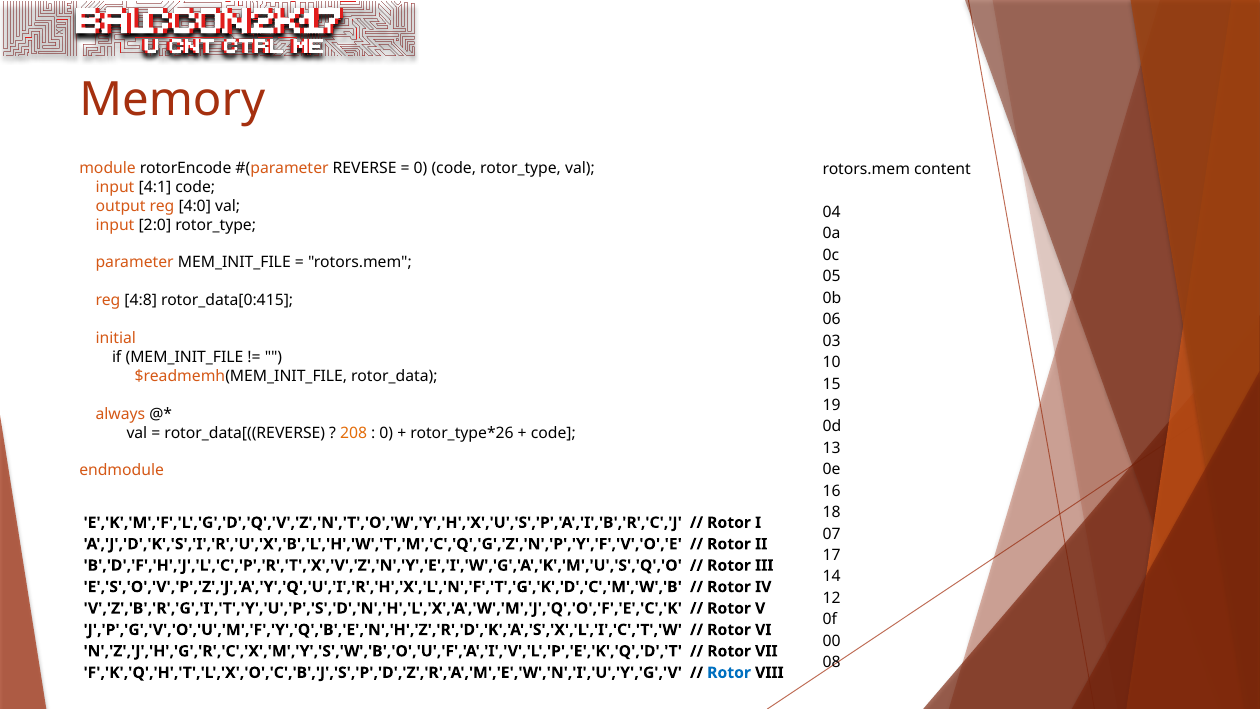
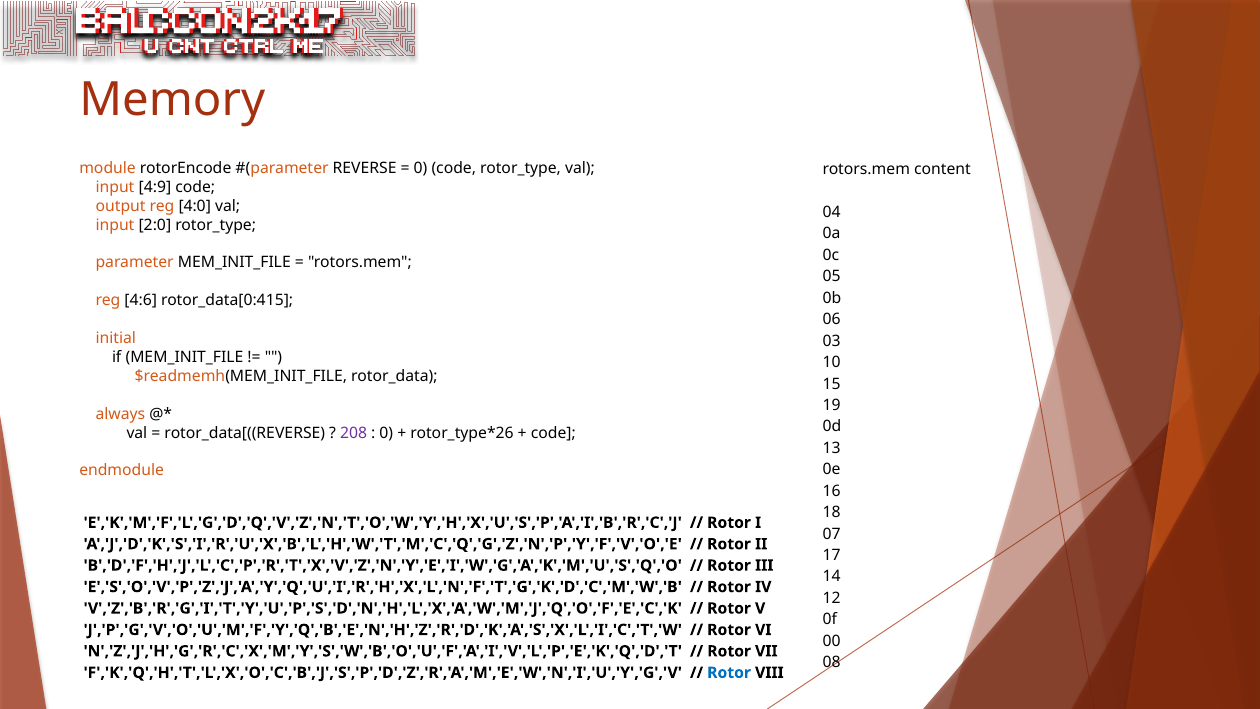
4:1: 4:1 -> 4:9
4:8: 4:8 -> 4:6
208 colour: orange -> purple
